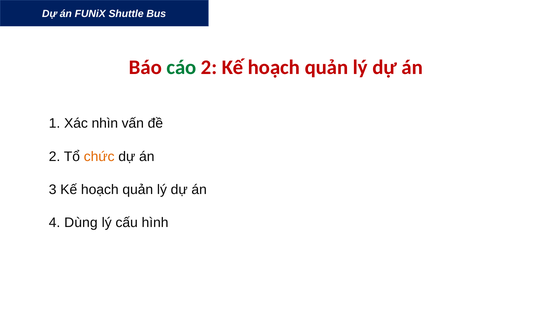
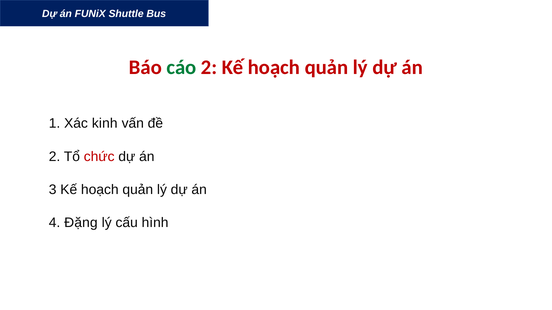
nhìn: nhìn -> kinh
chức colour: orange -> red
Dùng: Dùng -> Đặng
